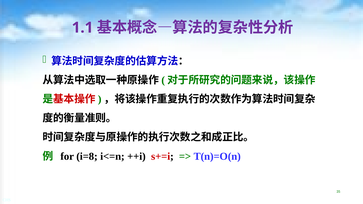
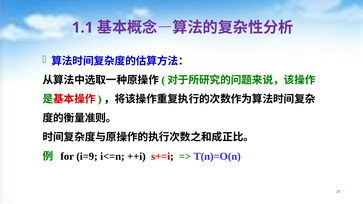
i=8: i=8 -> i=9
